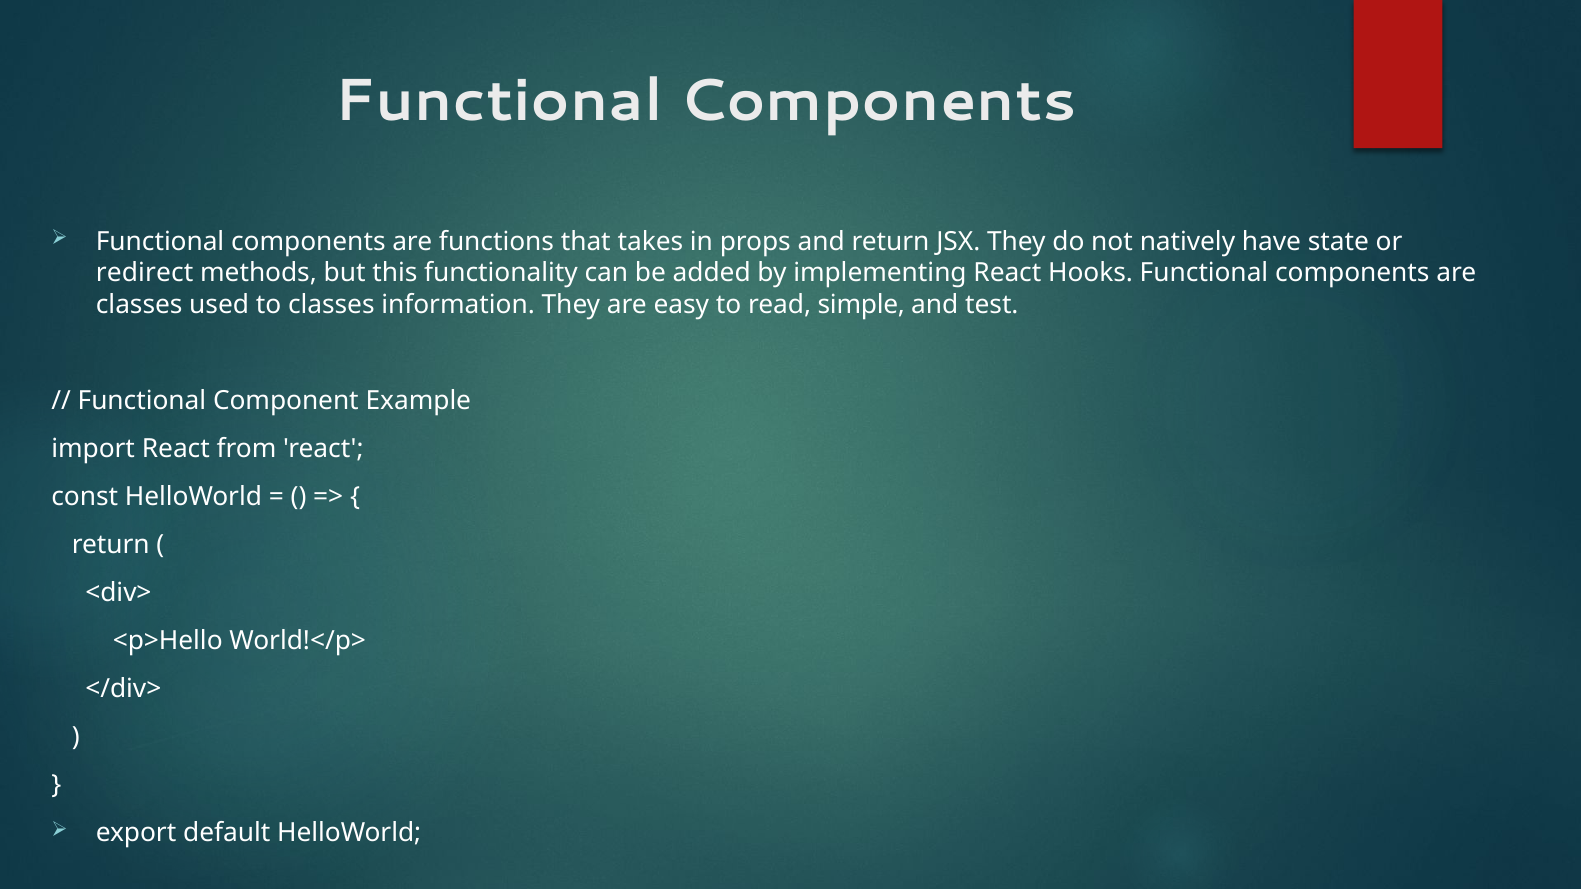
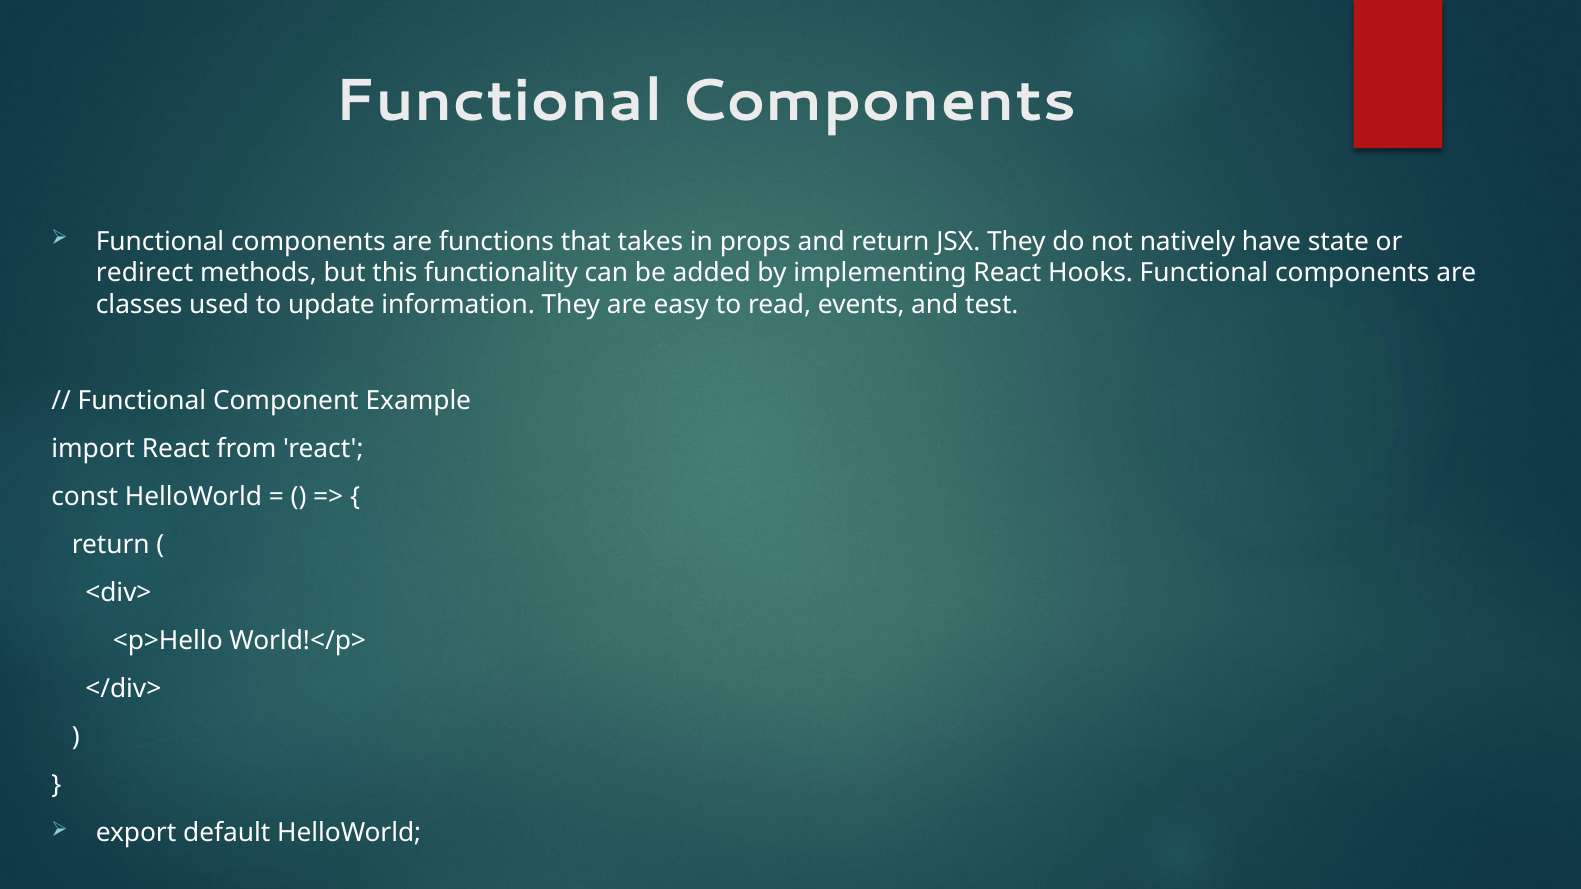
to classes: classes -> update
simple: simple -> events
